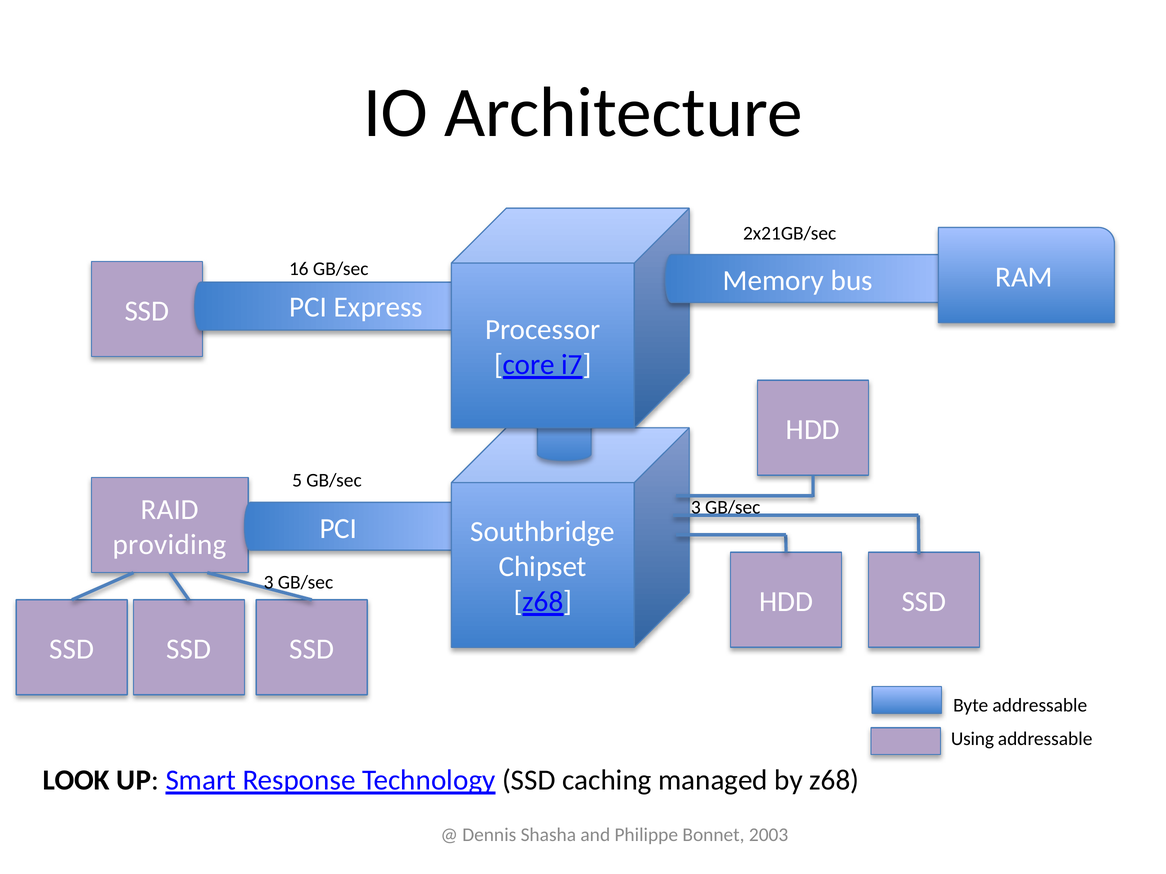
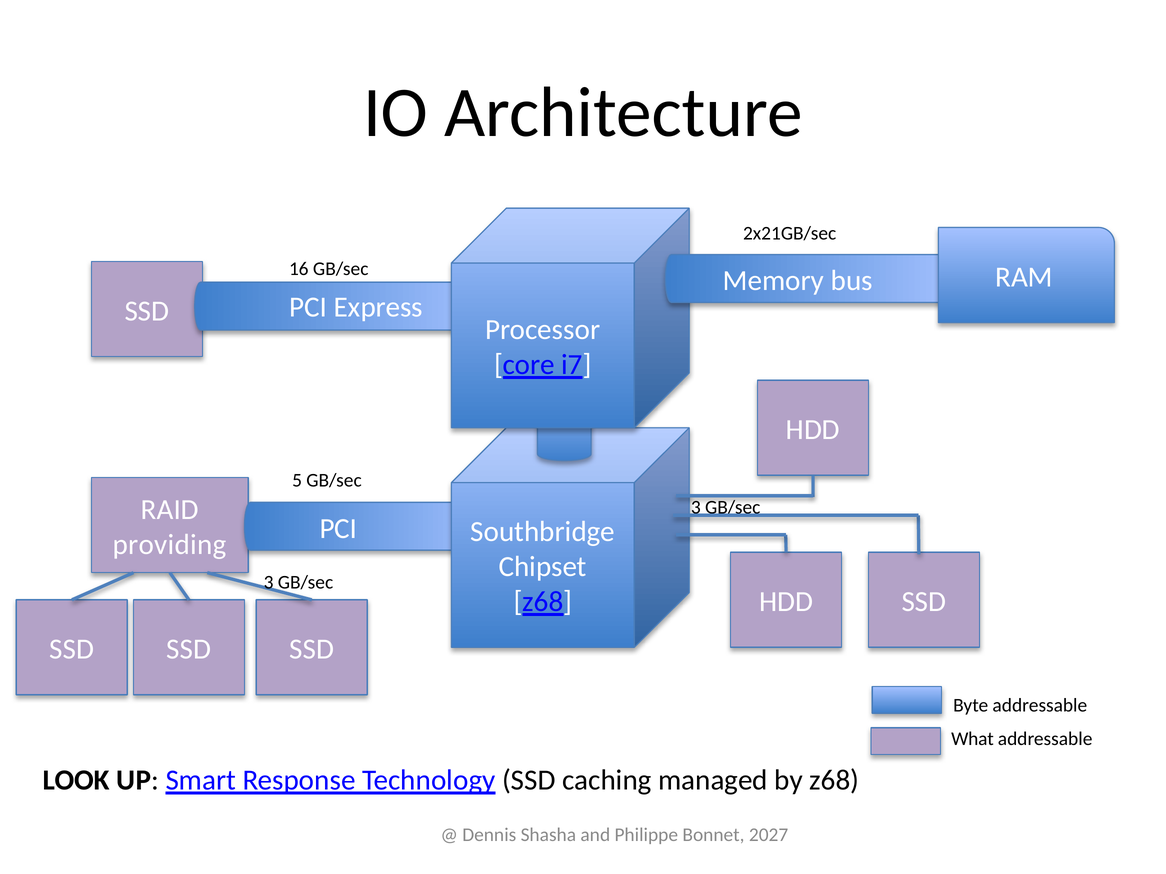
Using: Using -> What
2003: 2003 -> 2027
